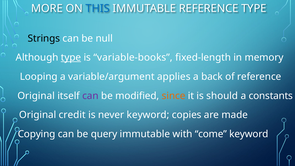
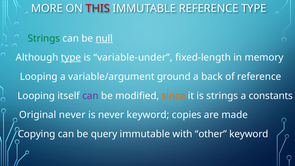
THIS colour: blue -> red
Strings at (44, 38) colour: black -> green
null underline: none -> present
variable-books: variable-books -> variable-under
applies: applies -> ground
Original at (36, 96): Original -> Looping
is should: should -> strings
Original credit: credit -> never
come: come -> other
